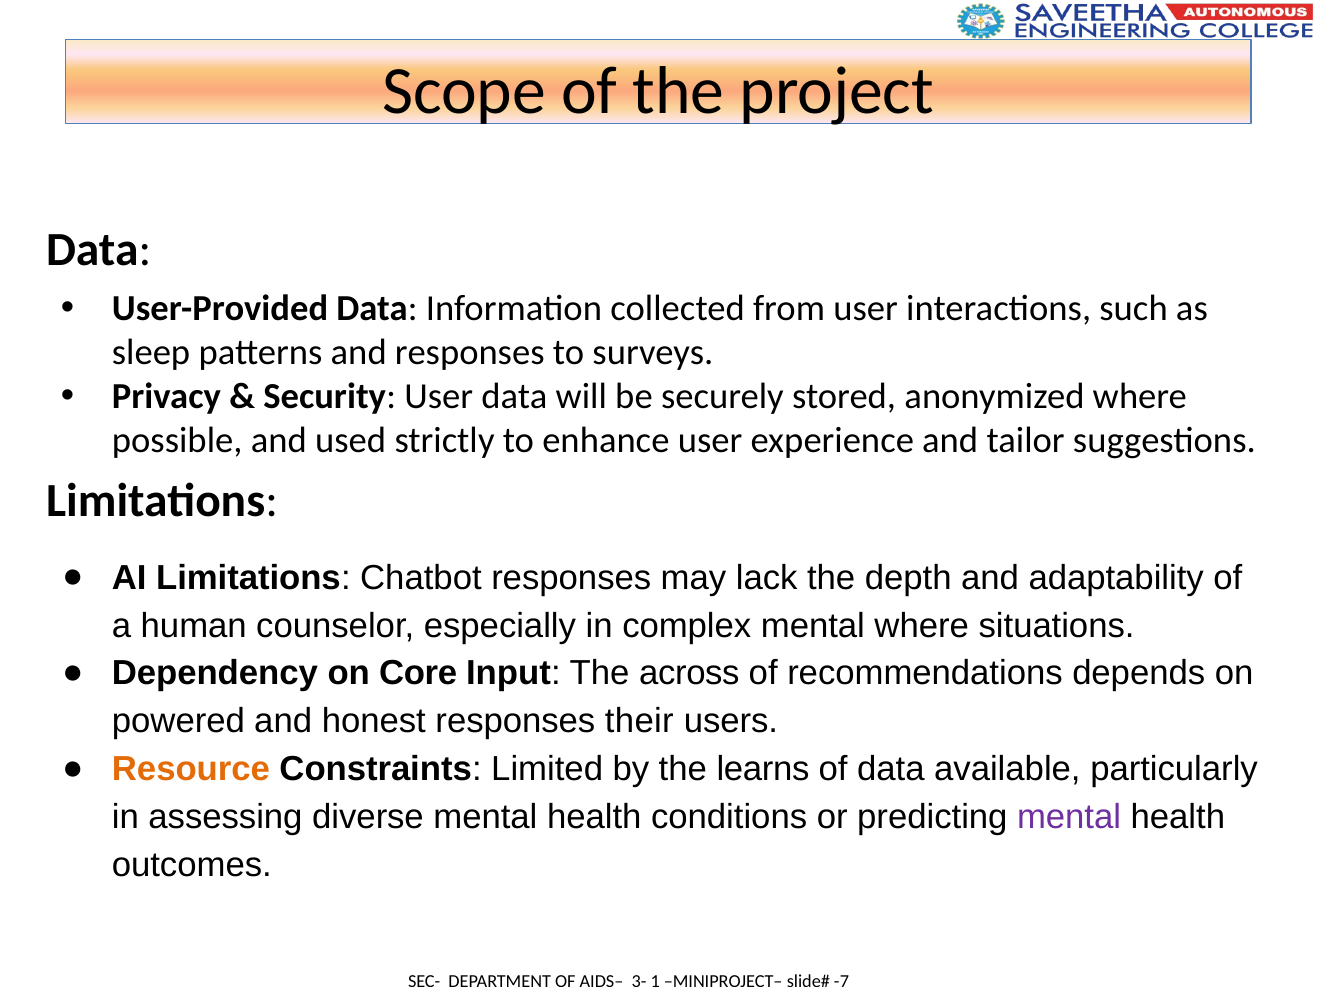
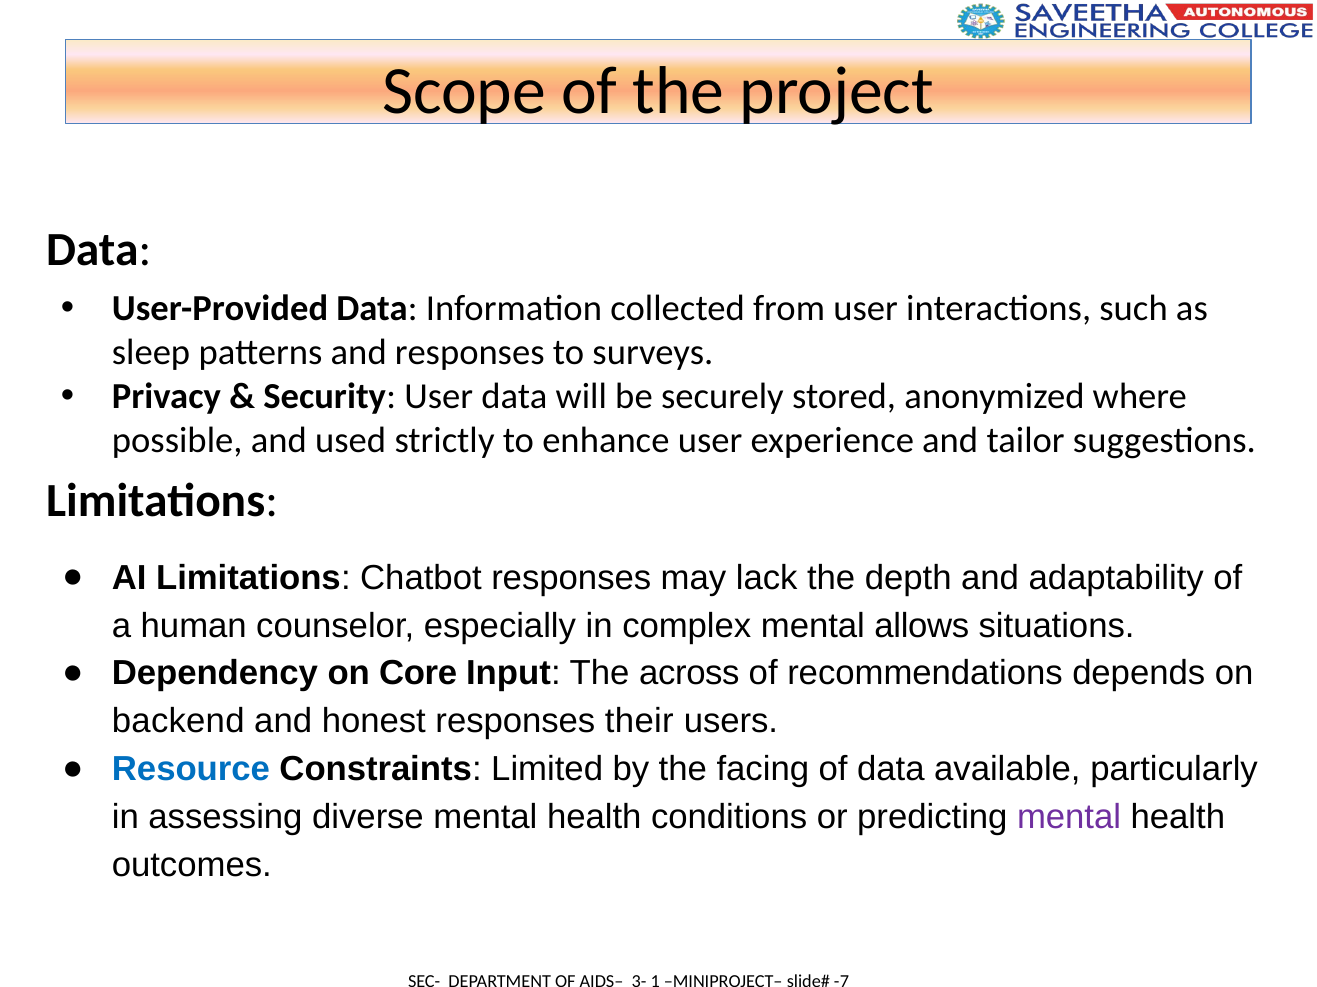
mental where: where -> allows
powered: powered -> backend
Resource colour: orange -> blue
learns: learns -> facing
